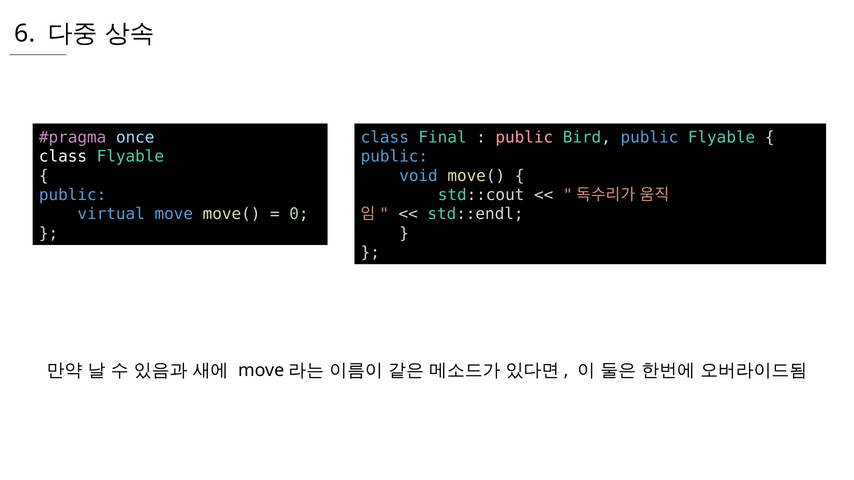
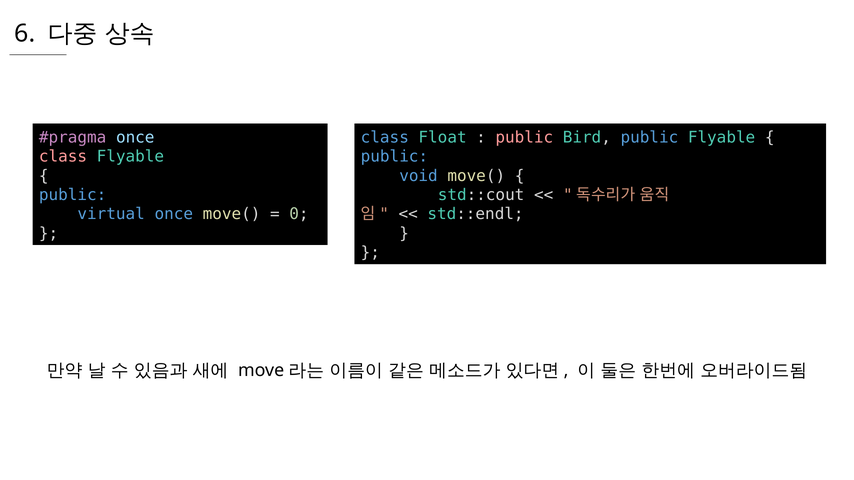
Final: Final -> Float
class at (63, 157) colour: white -> pink
virtual move: move -> once
